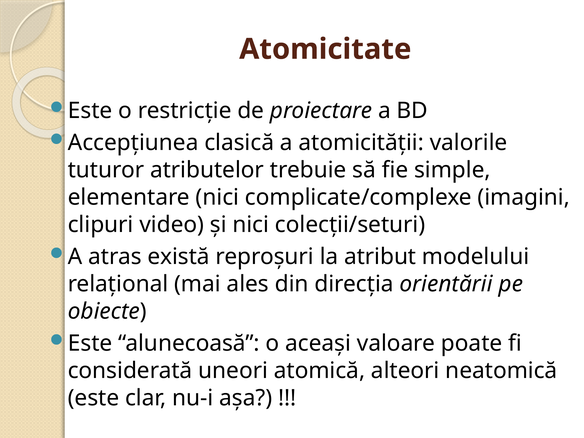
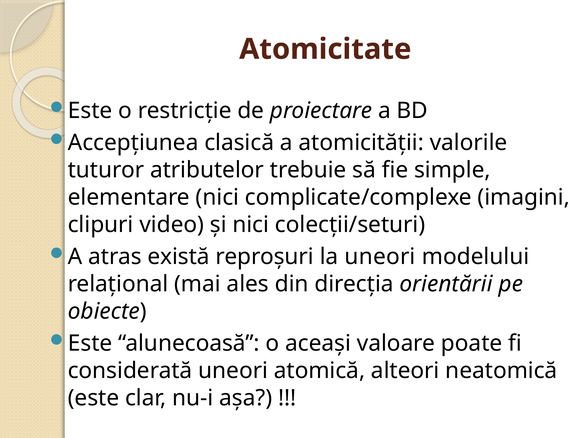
la atribut: atribut -> uneori
